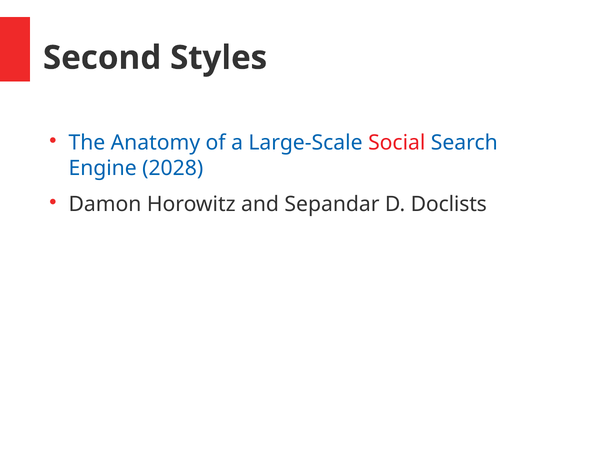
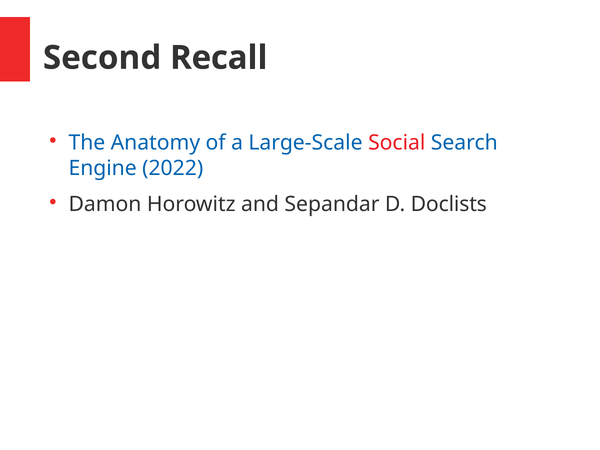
Styles: Styles -> Recall
2028: 2028 -> 2022
